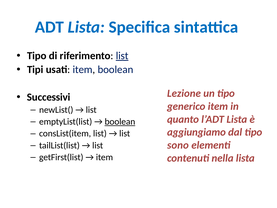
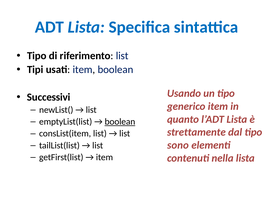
list at (122, 56) underline: present -> none
Lezione: Lezione -> Usando
aggiungiamo: aggiungiamo -> strettamente
